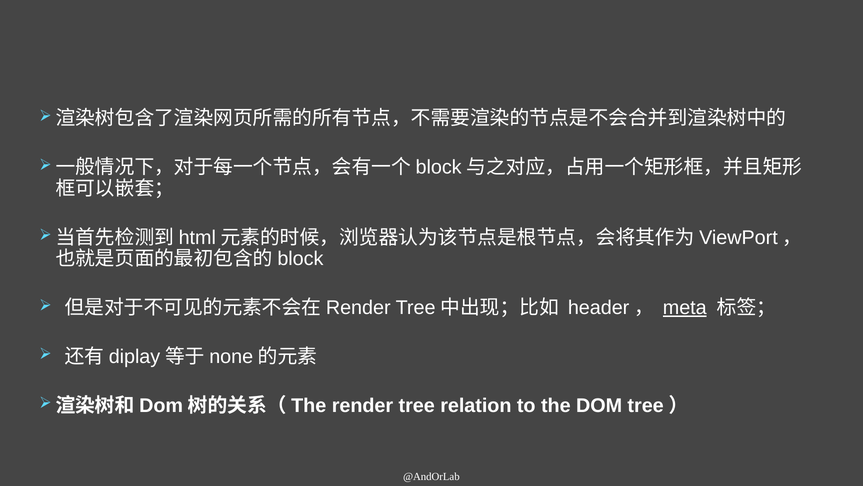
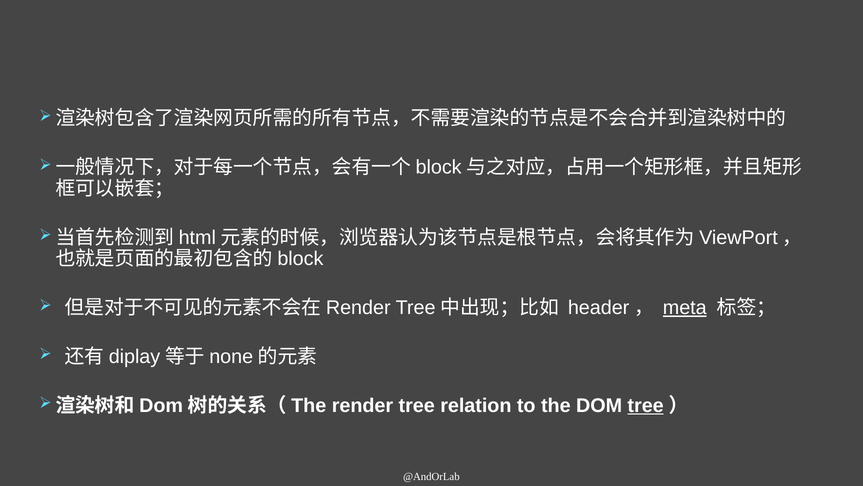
tree at (646, 405) underline: none -> present
